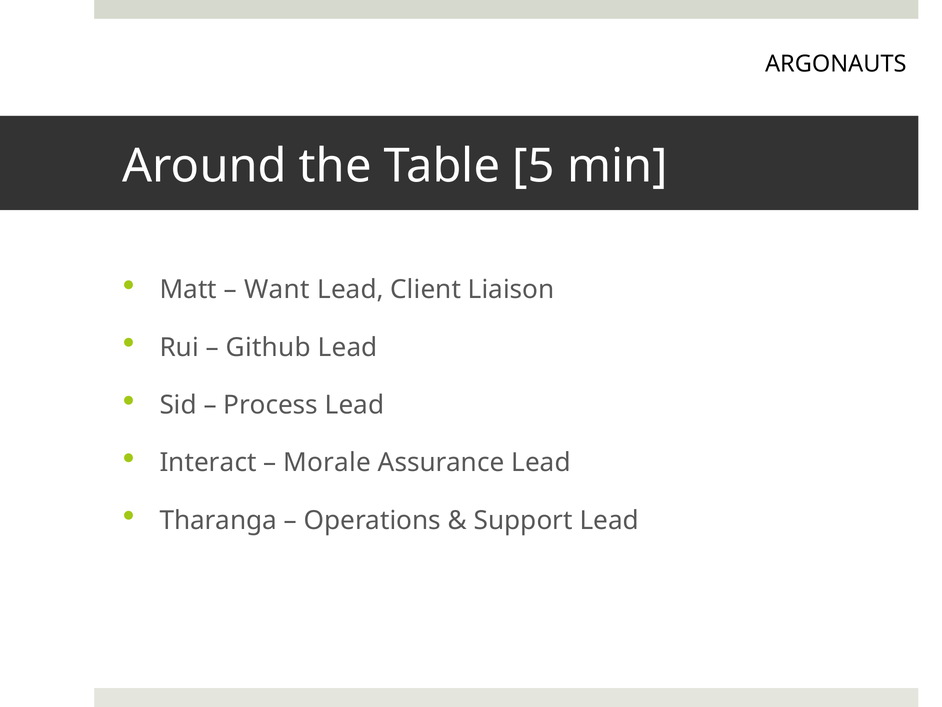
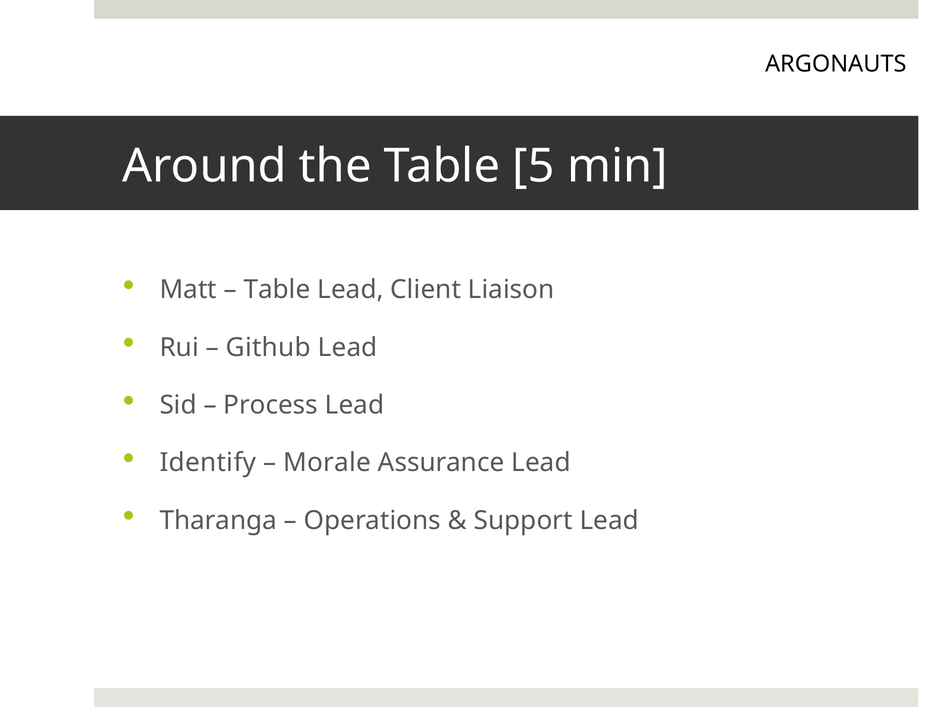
Want at (277, 290): Want -> Table
Interact: Interact -> Identify
